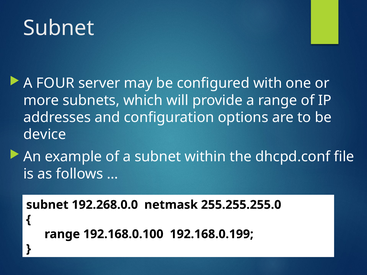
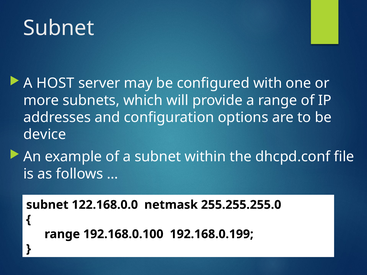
FOUR: FOUR -> HOST
192.268.0.0: 192.268.0.0 -> 122.168.0.0
